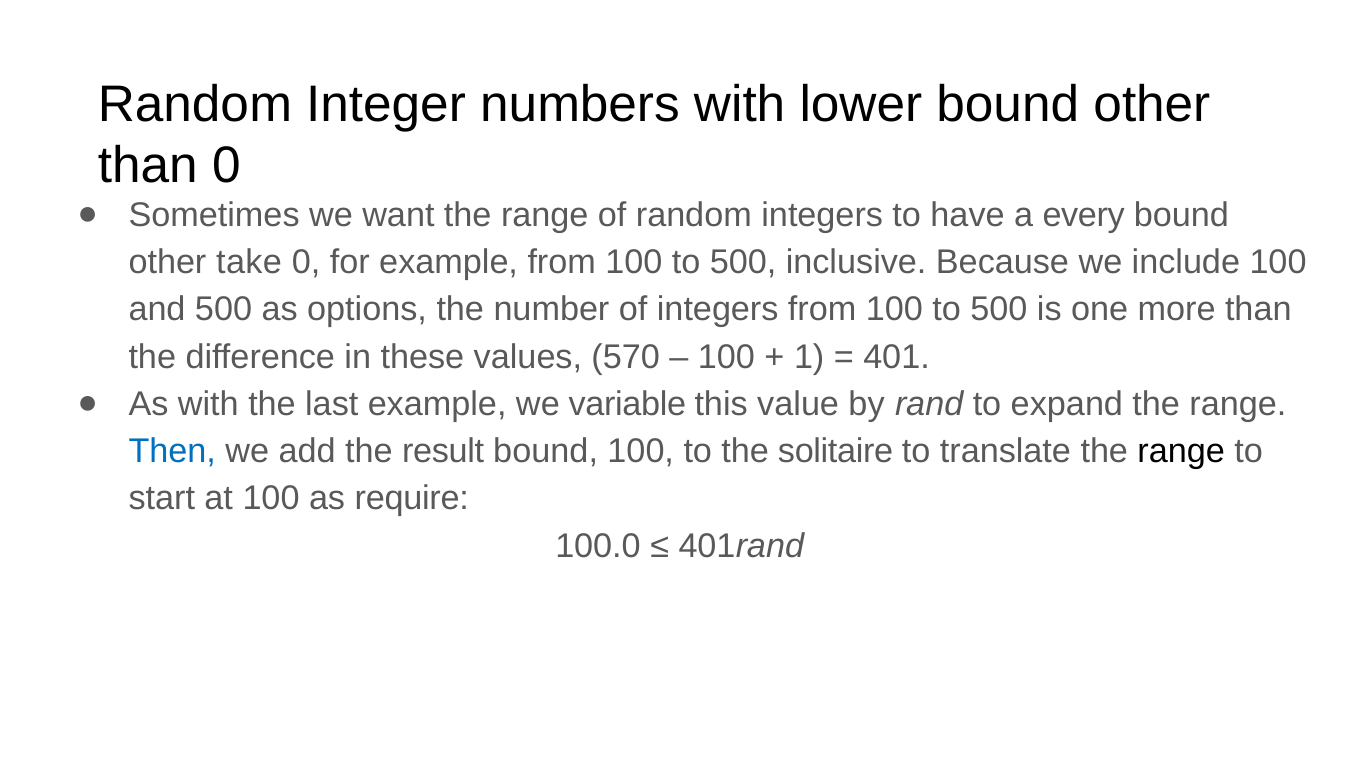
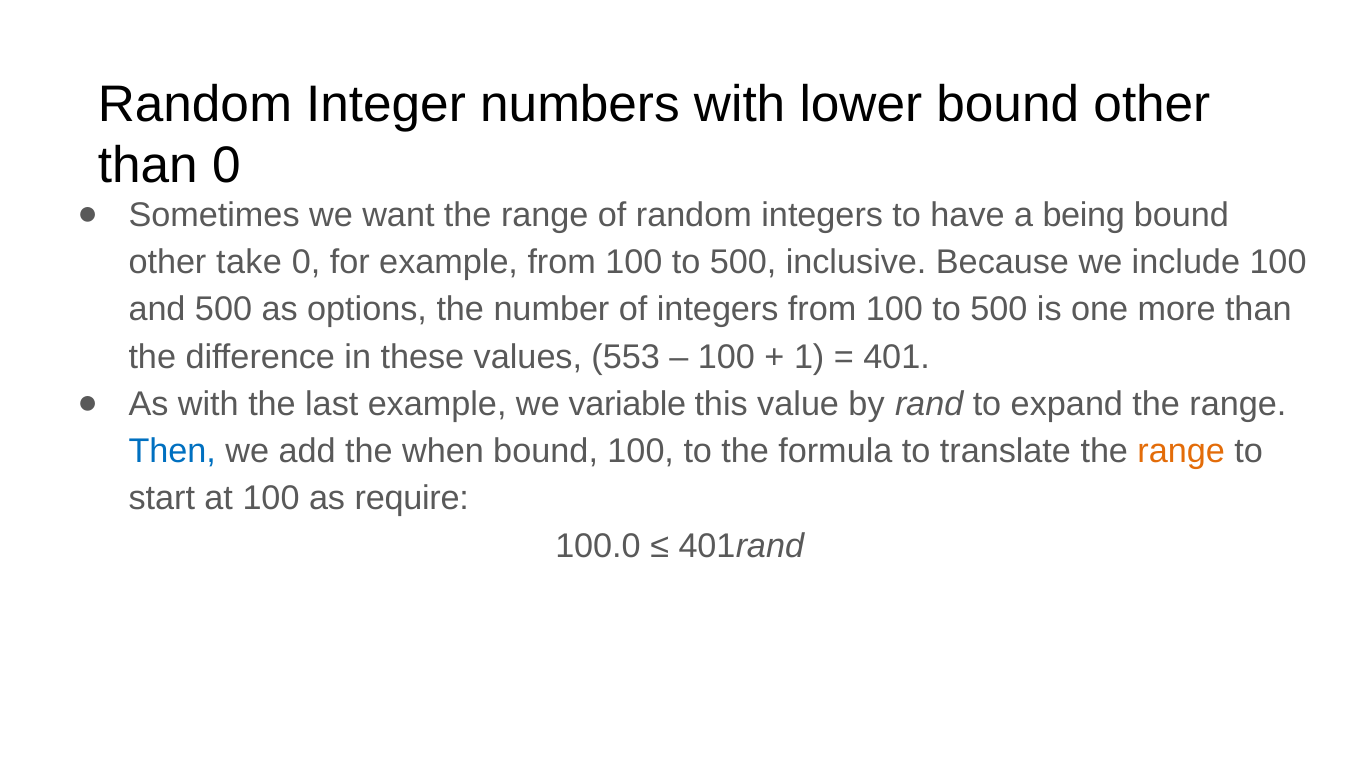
every: every -> being
570: 570 -> 553
result: result -> when
solitaire: solitaire -> formula
range at (1181, 451) colour: black -> orange
